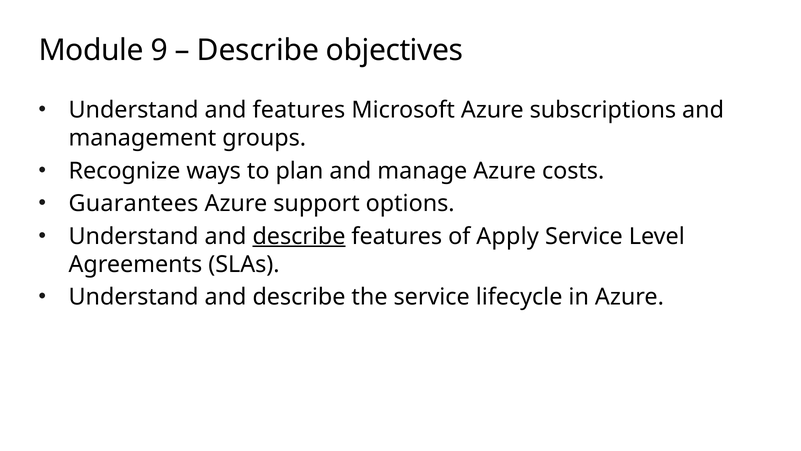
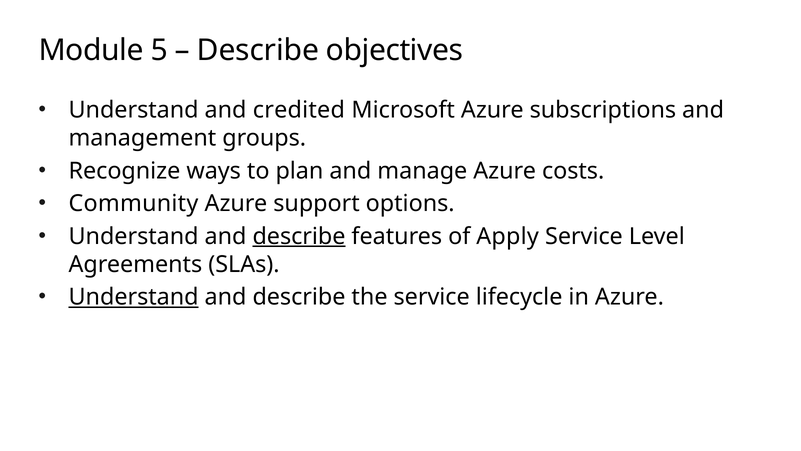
9: 9 -> 5
and features: features -> credited
Guarantees: Guarantees -> Community
Understand at (134, 297) underline: none -> present
